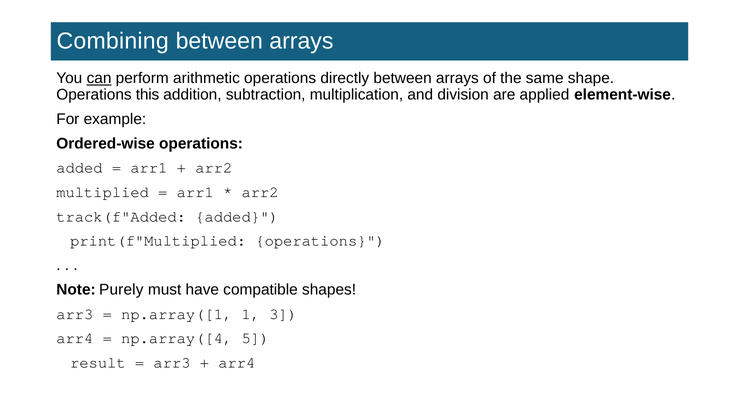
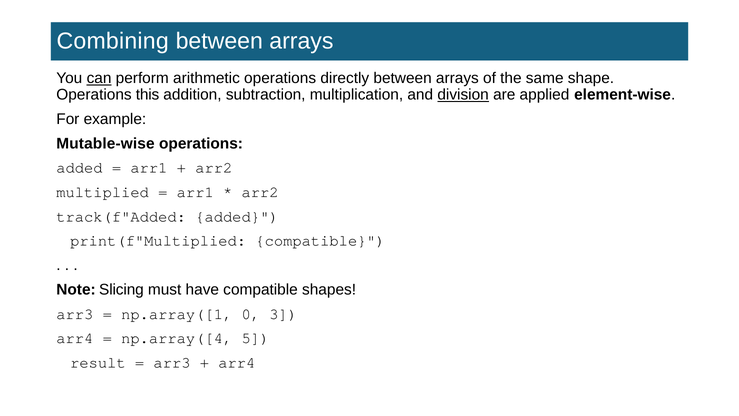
division underline: none -> present
Ordered-wise: Ordered-wise -> Mutable-wise
print(f"Multiplied operations: operations -> compatible
Purely: Purely -> Slicing
1: 1 -> 0
